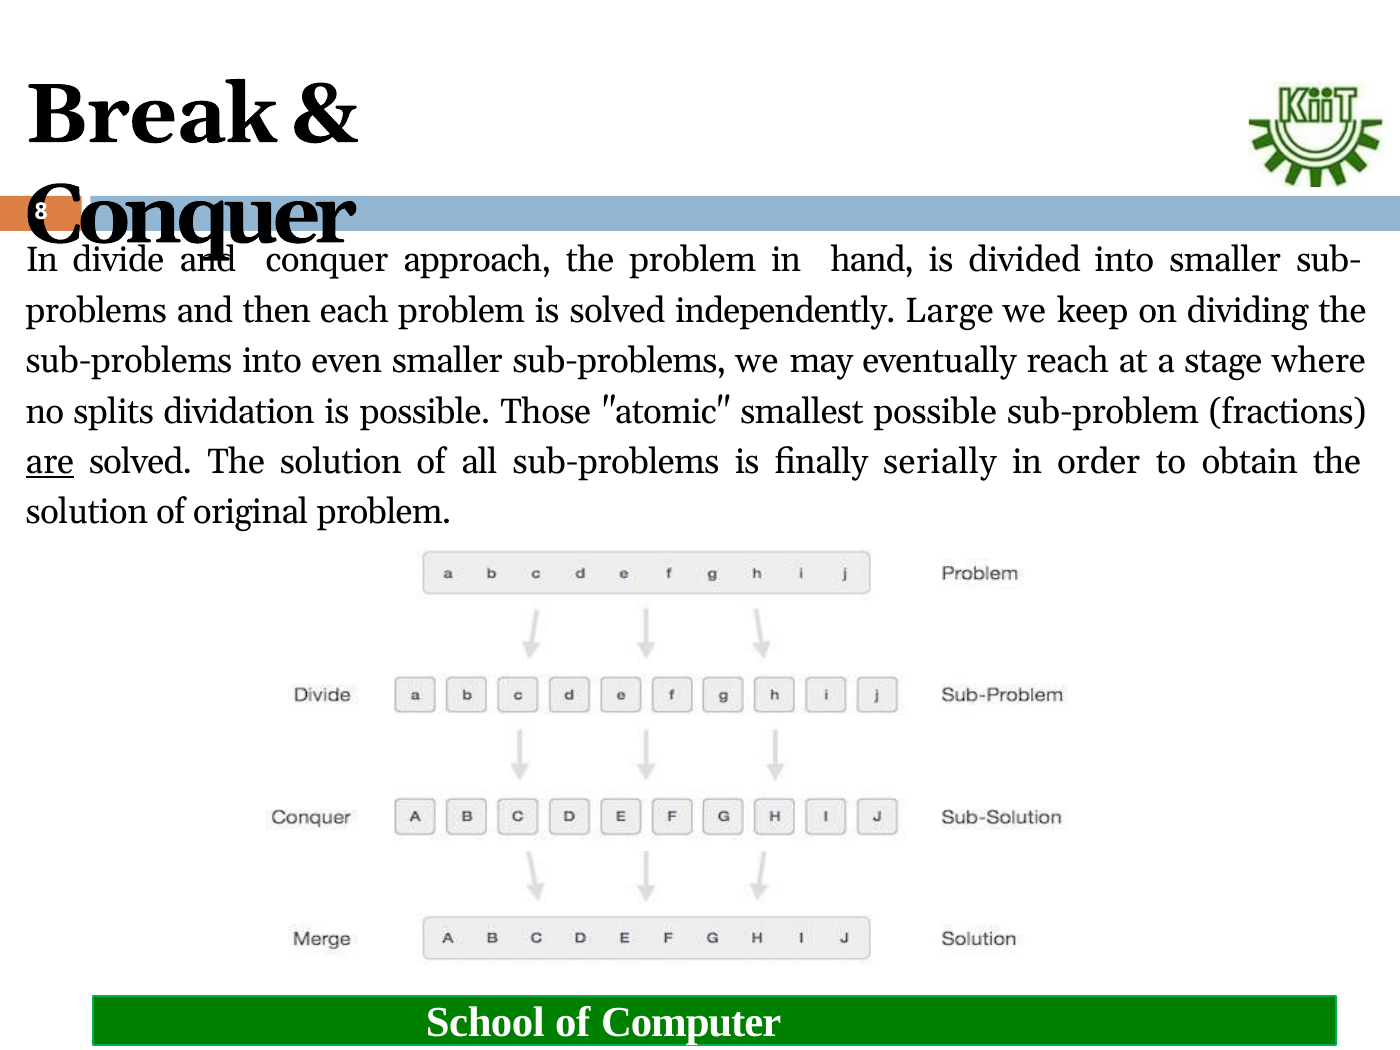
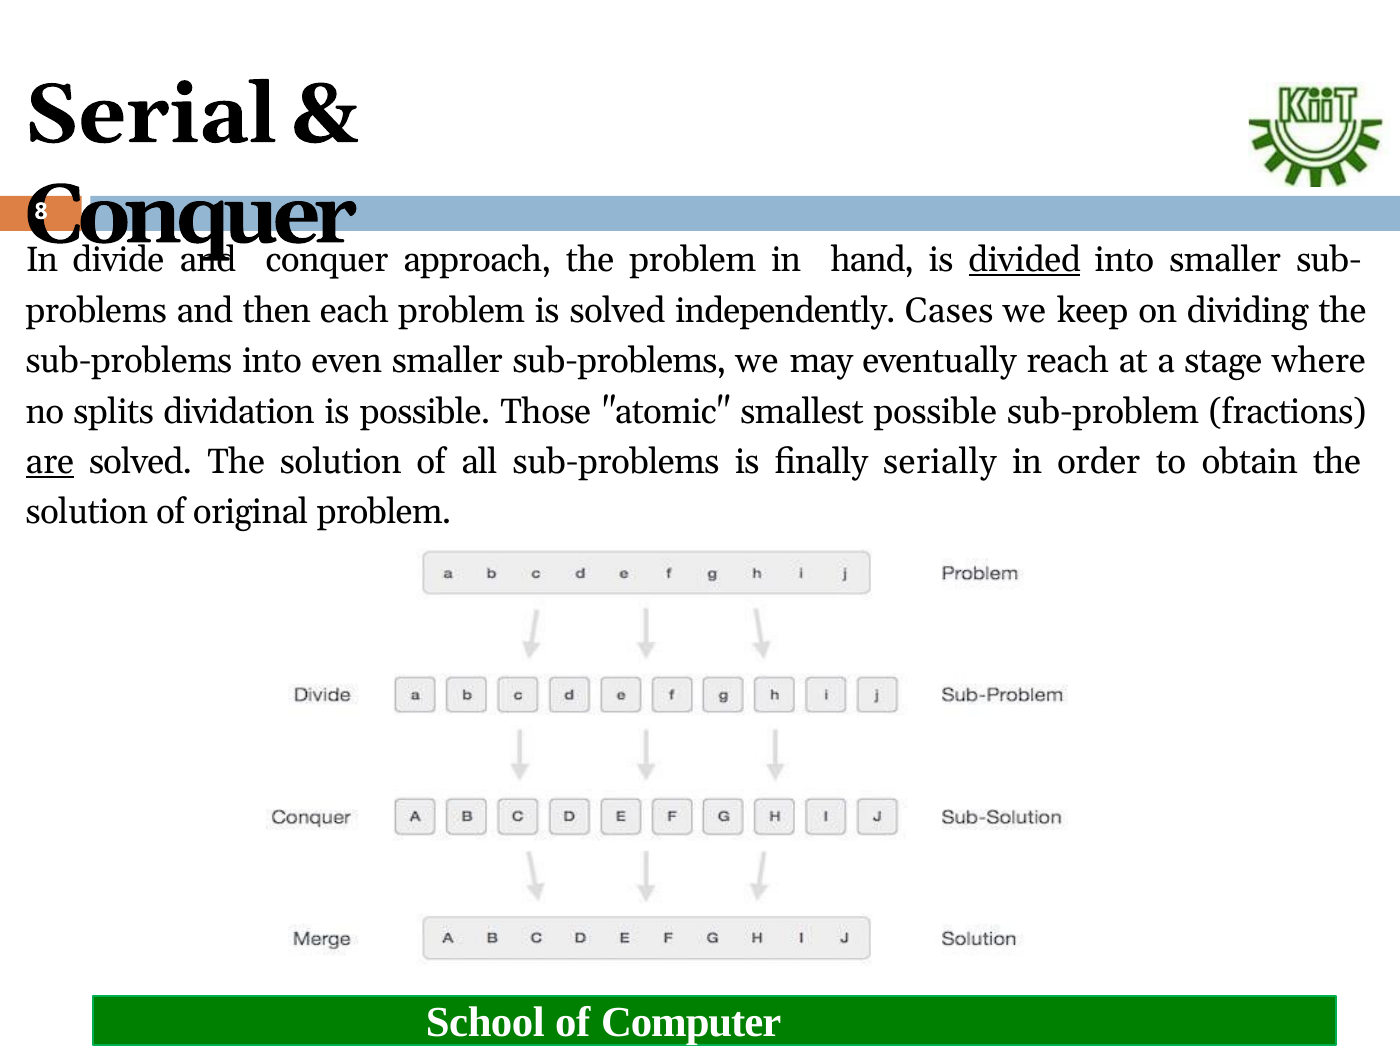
Break: Break -> Serial
divided underline: none -> present
Large: Large -> Cases
